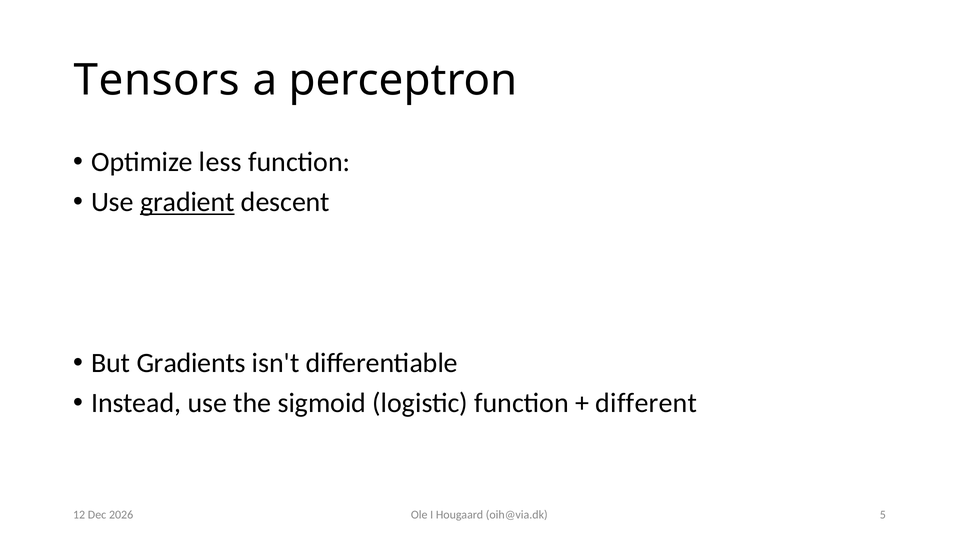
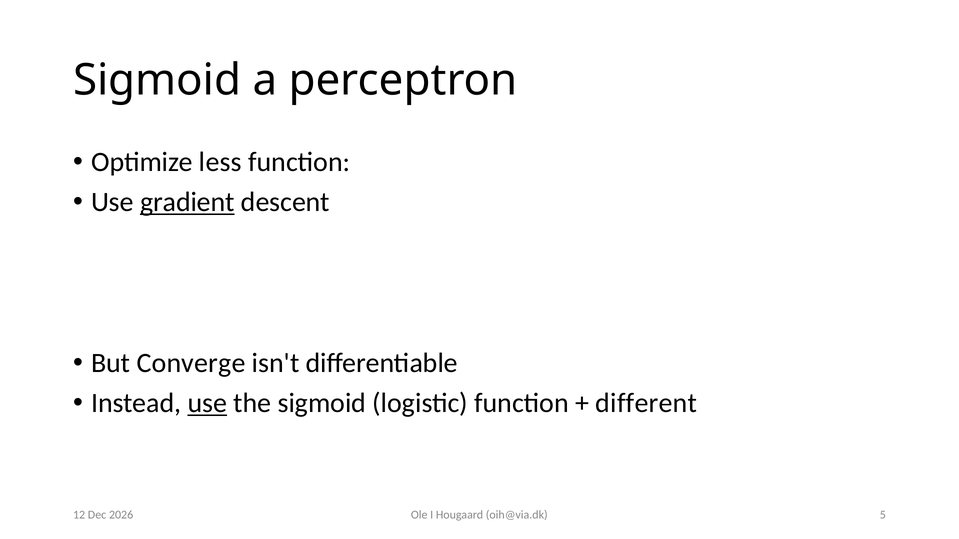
Tensors at (157, 81): Tensors -> Sigmoid
Gradients: Gradients -> Converge
use at (207, 403) underline: none -> present
